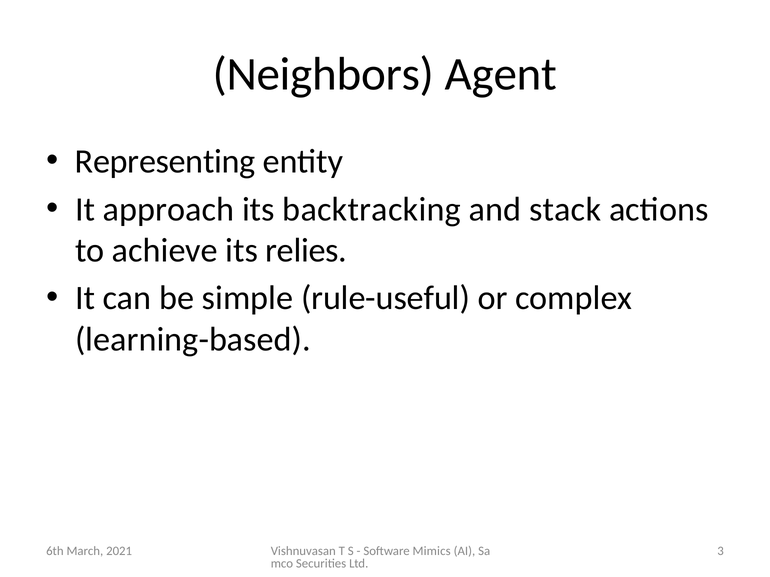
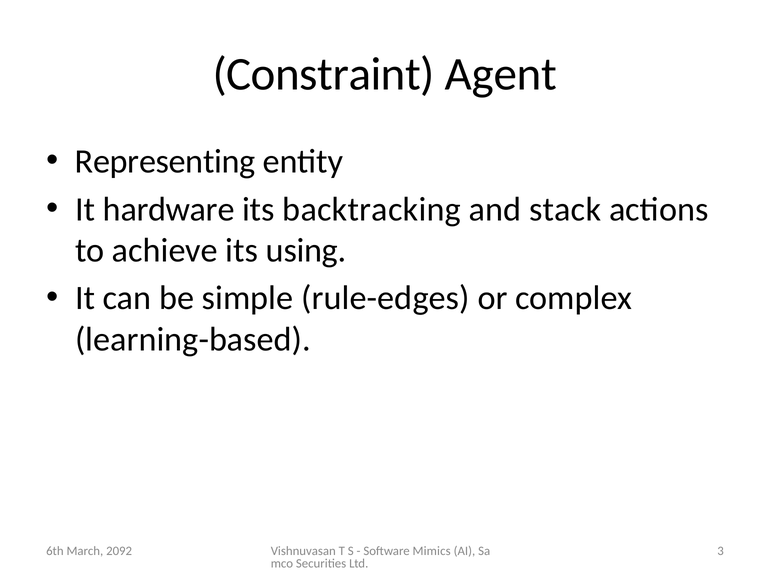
Neighbors: Neighbors -> Constraint
approach: approach -> hardware
relies: relies -> using
rule-useful: rule-useful -> rule-edges
2021: 2021 -> 2092
